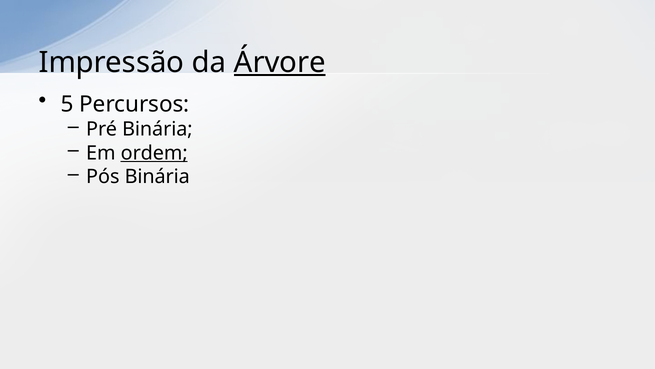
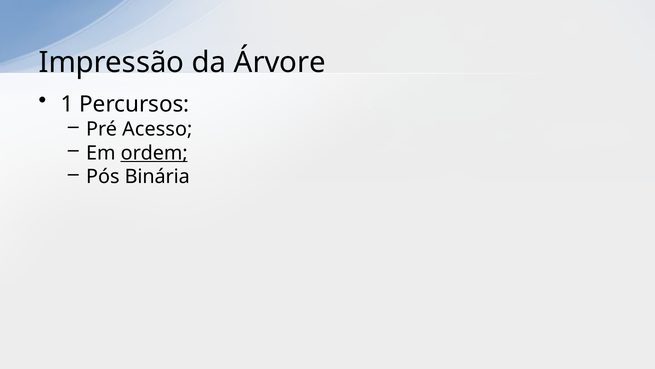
Árvore underline: present -> none
5: 5 -> 1
Pré Binária: Binária -> Acesso
